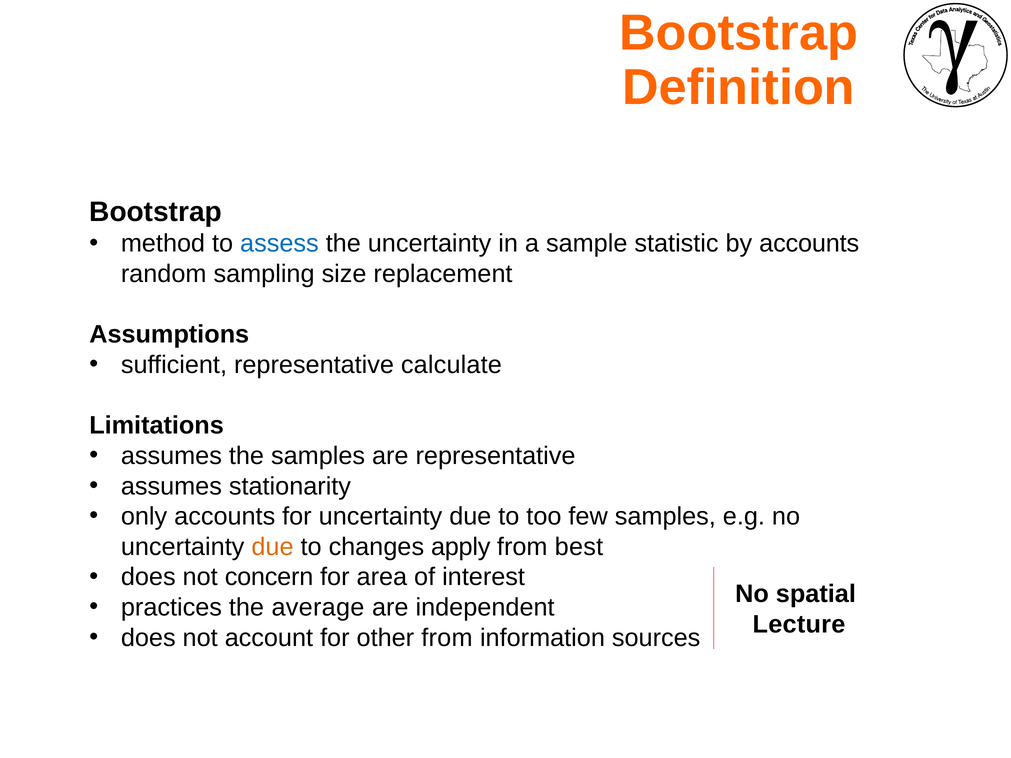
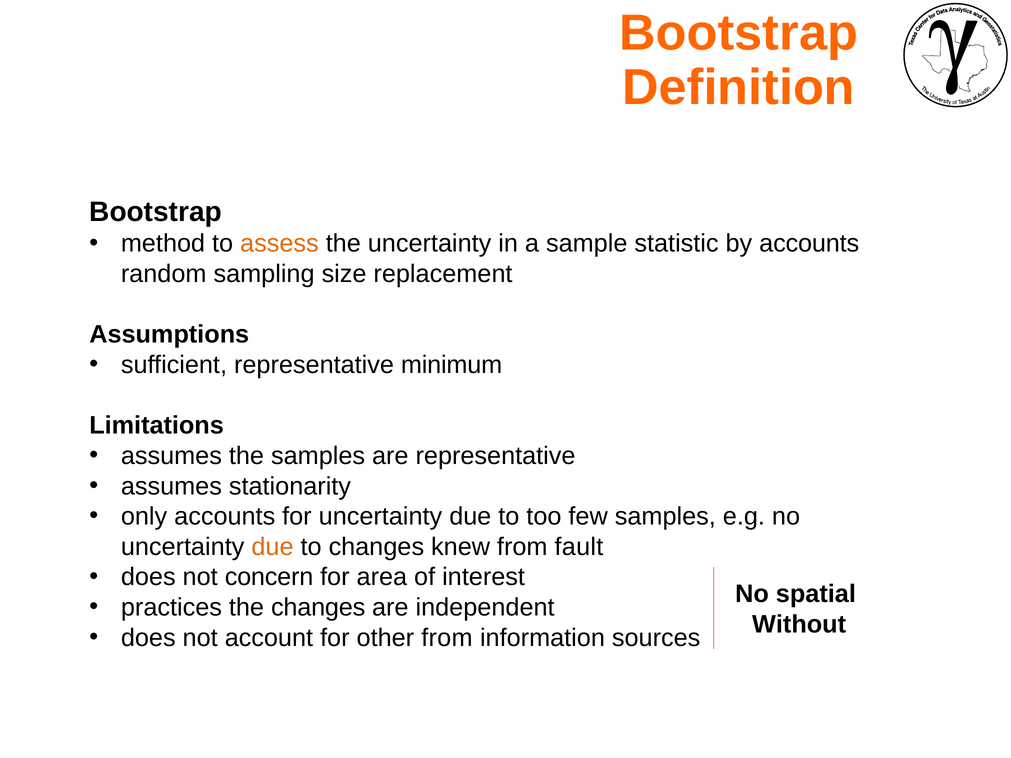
assess colour: blue -> orange
calculate: calculate -> minimum
apply: apply -> knew
best: best -> fault
the average: average -> changes
Lecture: Lecture -> Without
